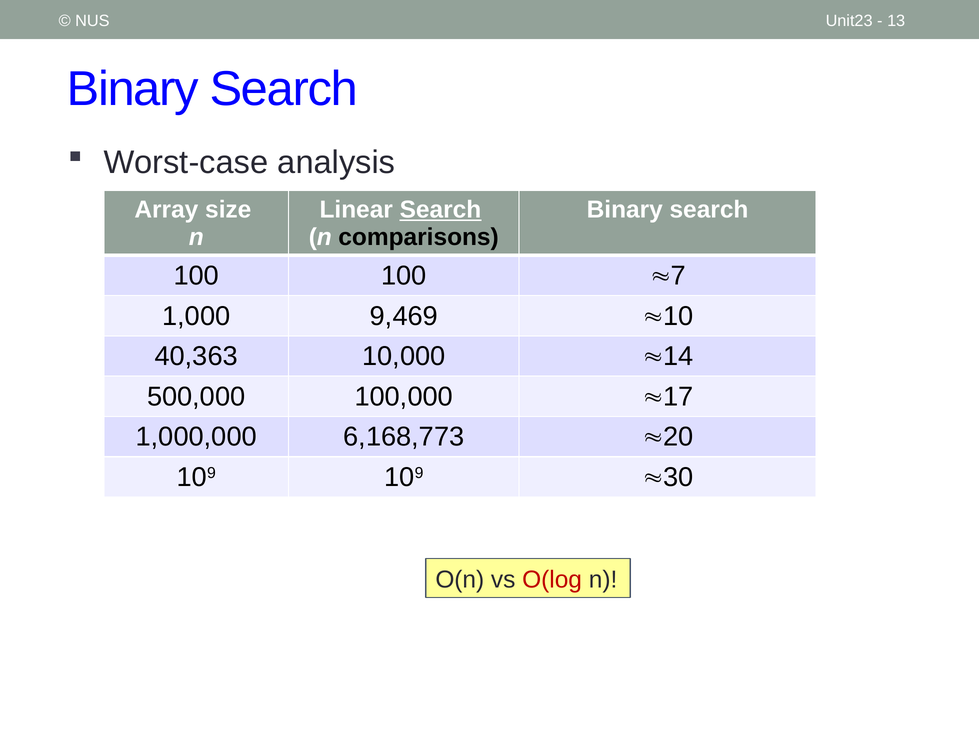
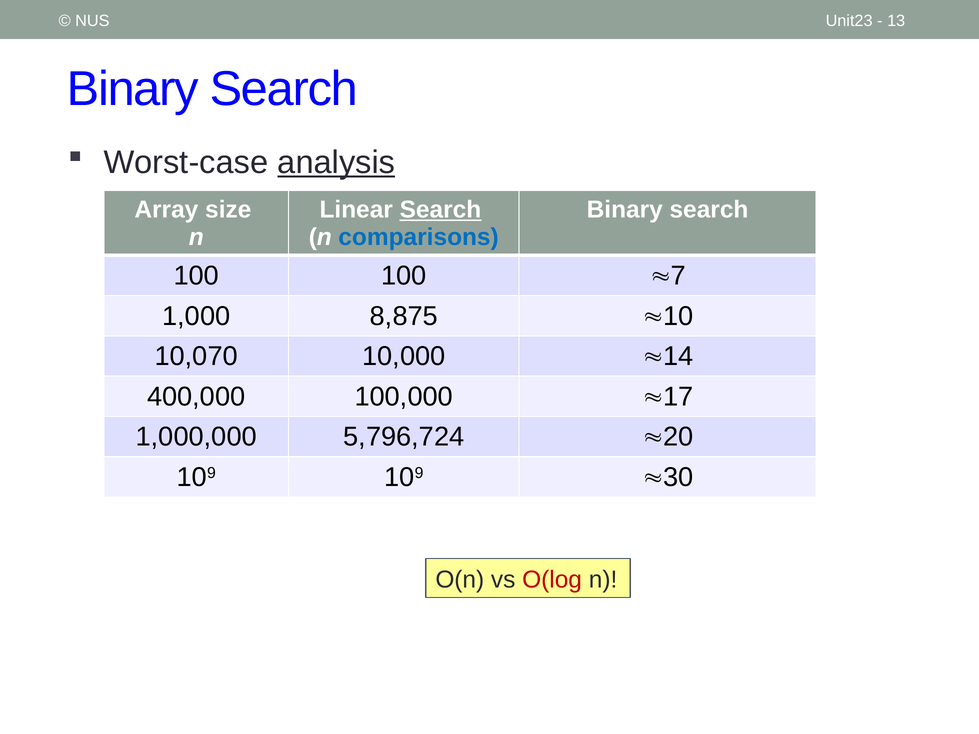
analysis underline: none -> present
comparisons colour: black -> blue
9,469: 9,469 -> 8,875
40,363: 40,363 -> 10,070
500,000: 500,000 -> 400,000
6,168,773: 6,168,773 -> 5,796,724
